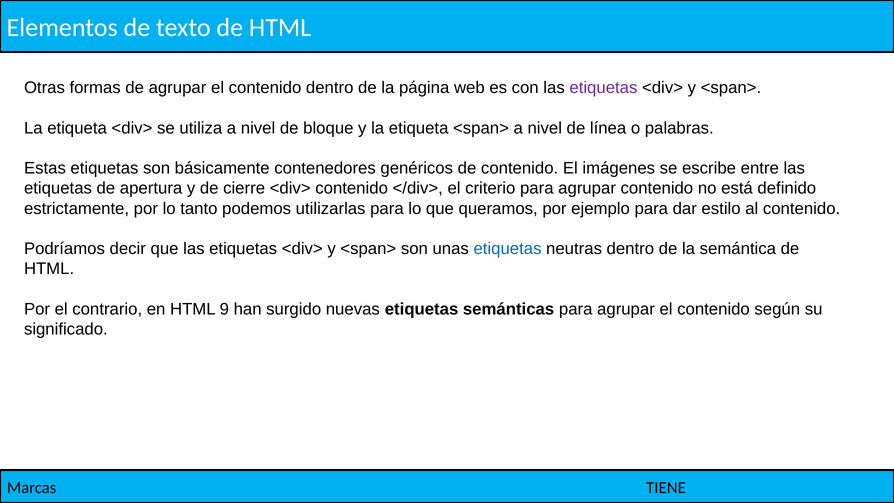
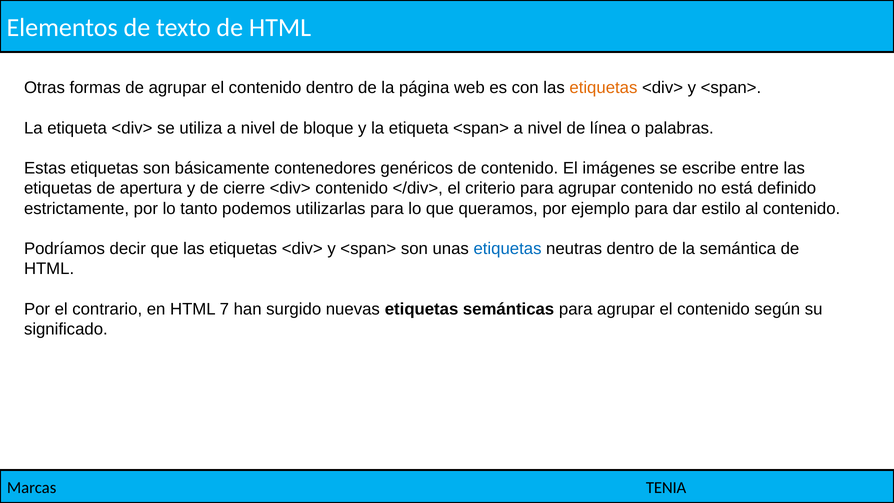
etiquetas at (603, 88) colour: purple -> orange
9: 9 -> 7
TIENE: TIENE -> TENIA
